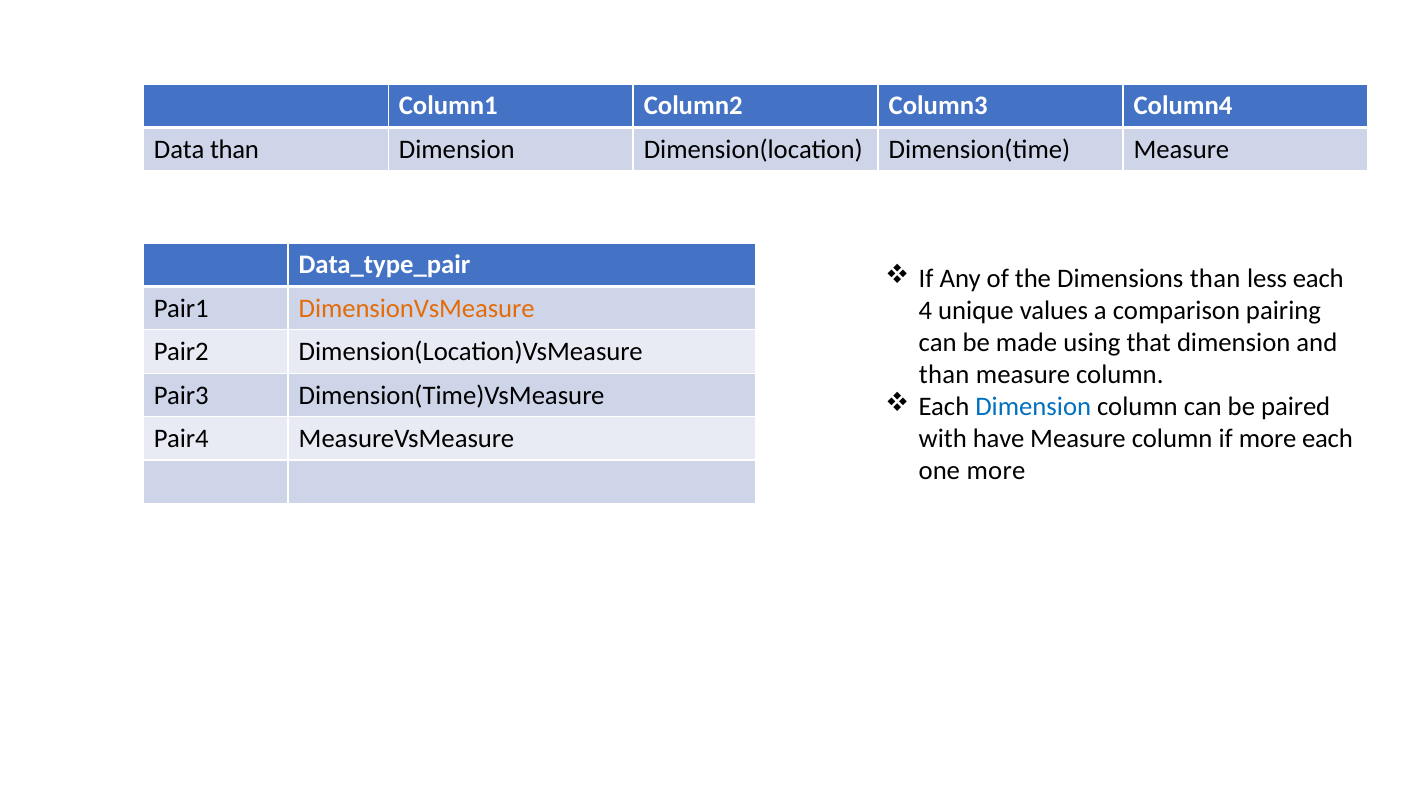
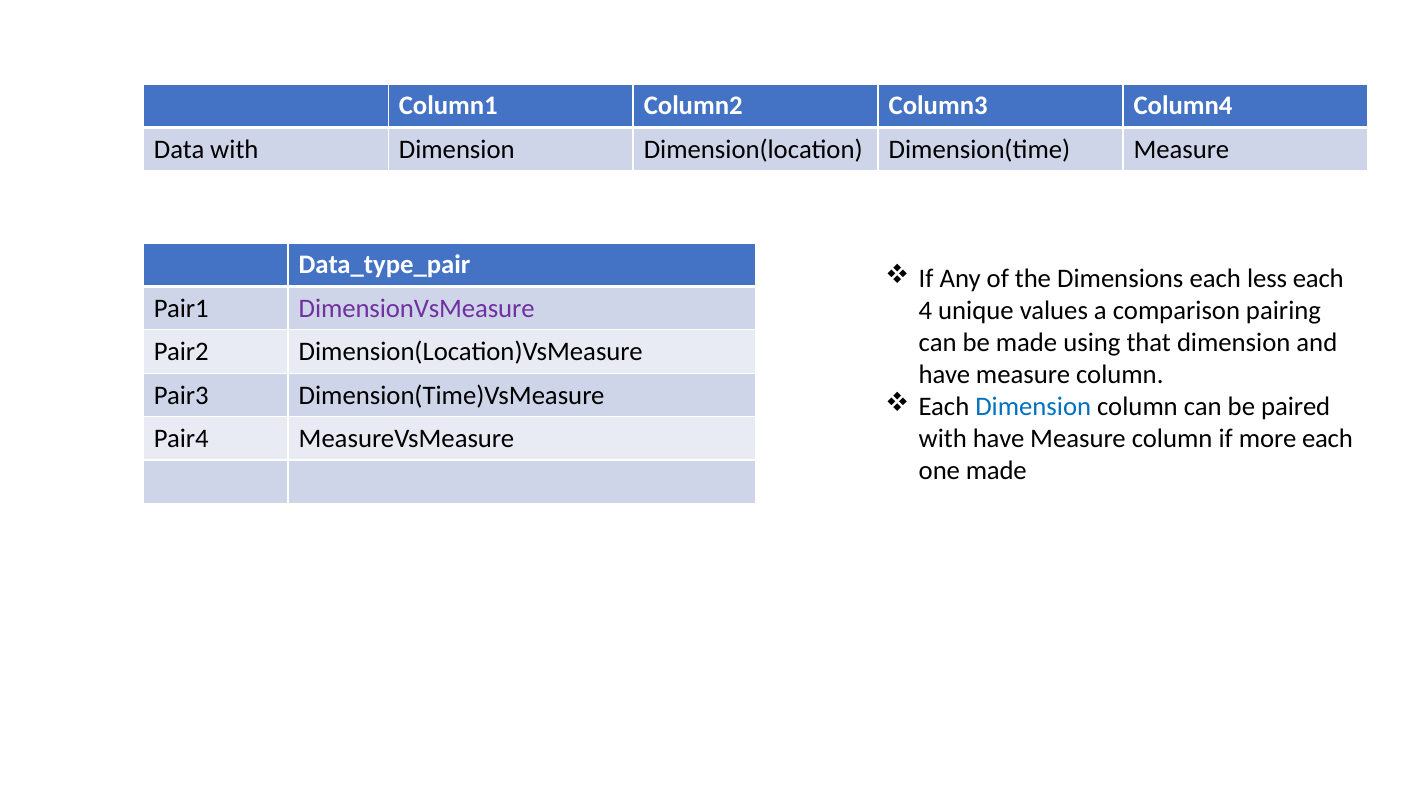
Data than: than -> with
Dimensions than: than -> each
DimensionVsMeasure colour: orange -> purple
than at (944, 375): than -> have
one more: more -> made
